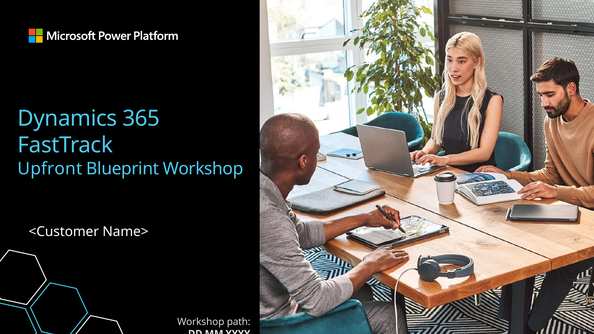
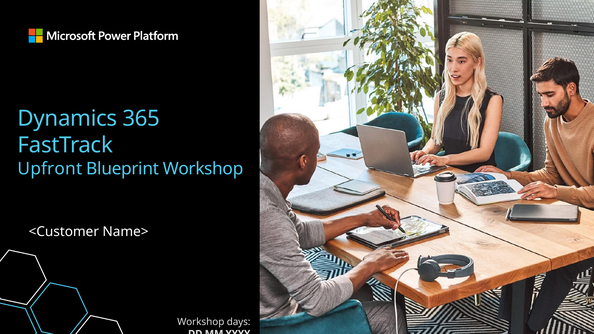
path: path -> days
